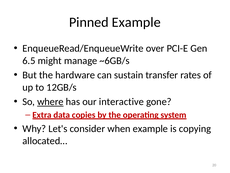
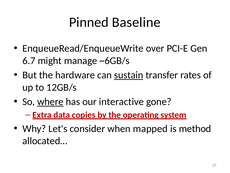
Pinned Example: Example -> Baseline
6.5: 6.5 -> 6.7
sustain underline: none -> present
when example: example -> mapped
copying: copying -> method
